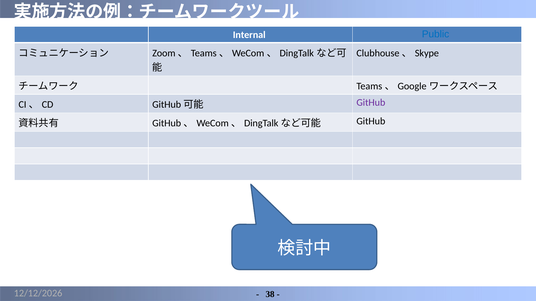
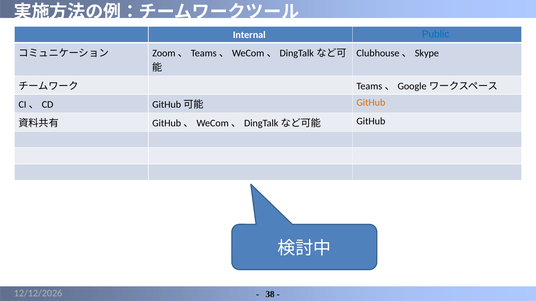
GitHub at (371, 103) colour: purple -> orange
